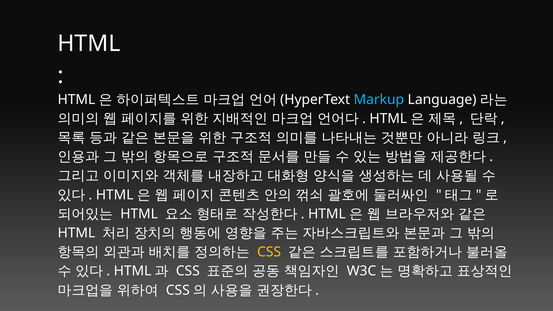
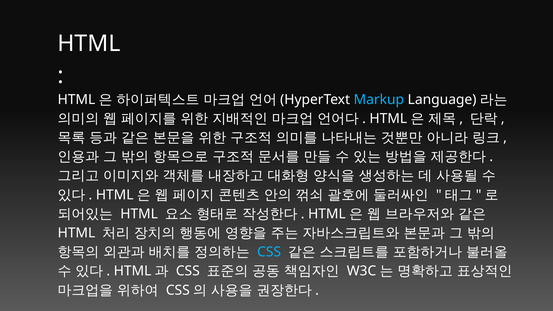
CSS at (269, 252) colour: yellow -> light blue
